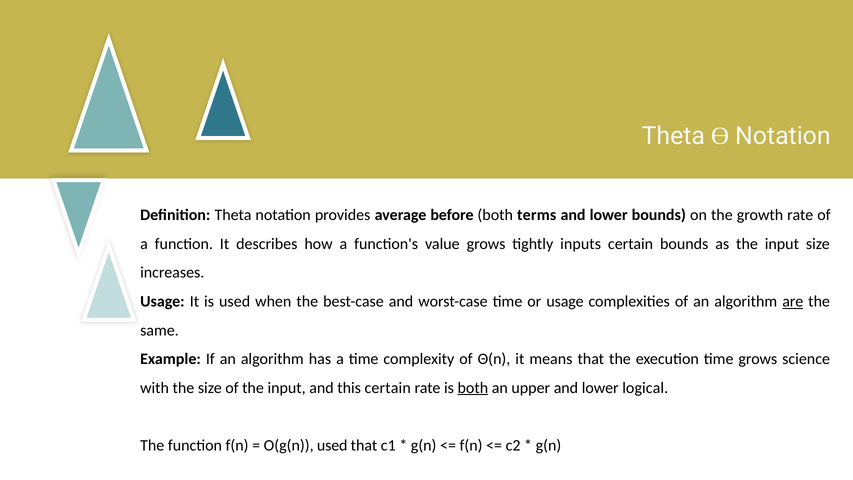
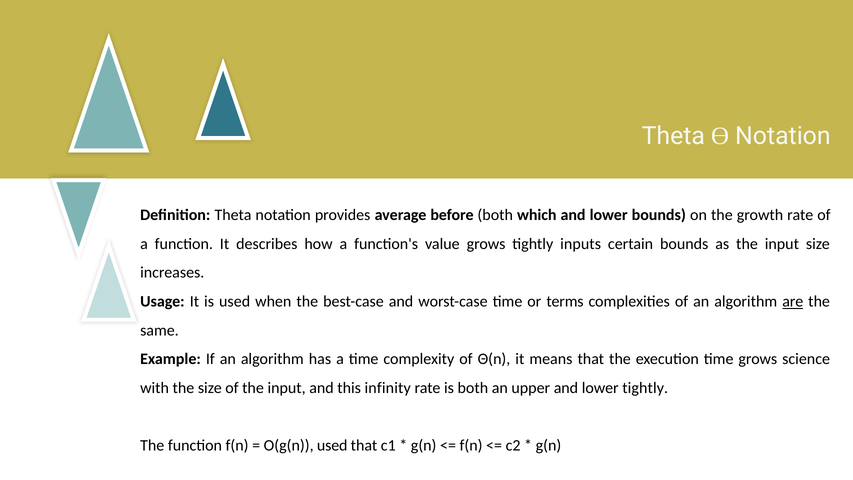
terms: terms -> which
or usage: usage -> terms
this certain: certain -> infinity
both at (473, 388) underline: present -> none
lower logical: logical -> tightly
